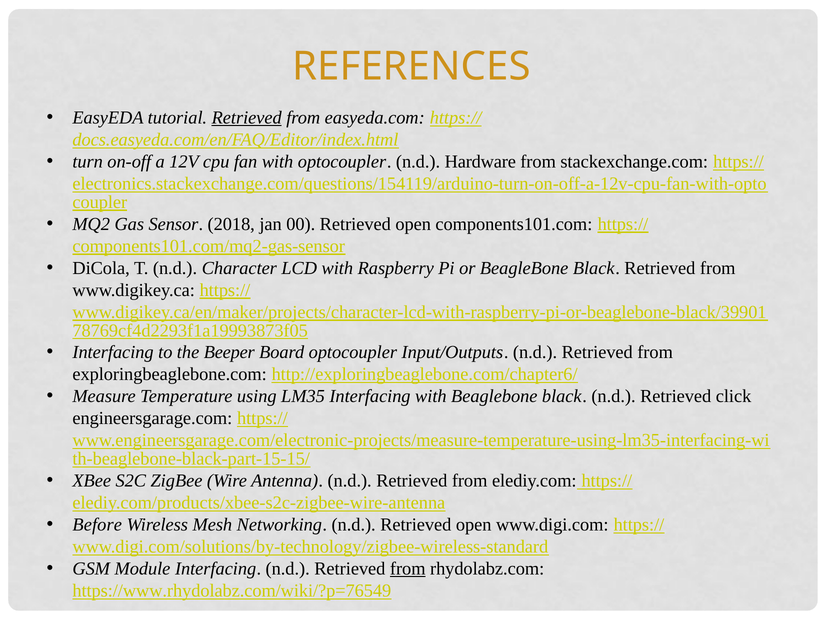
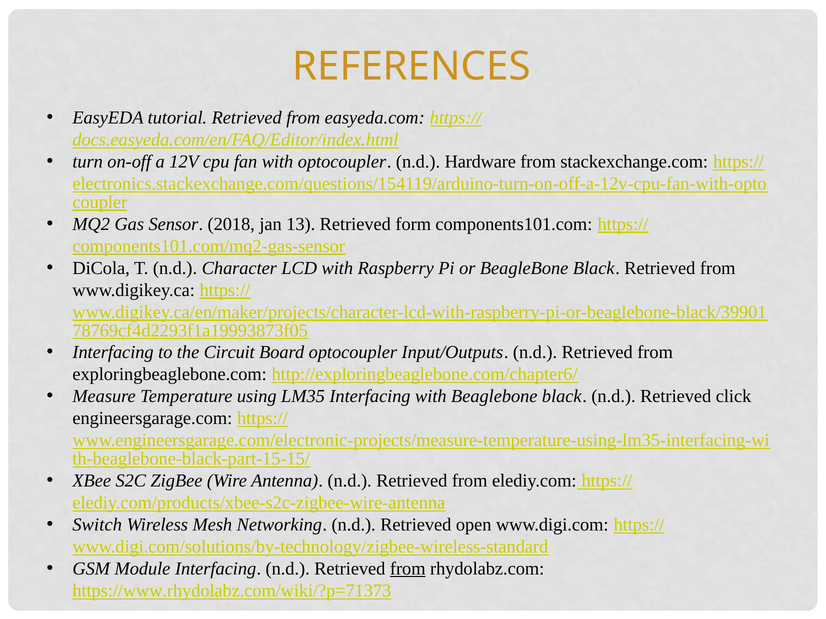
Retrieved at (247, 118) underline: present -> none
00: 00 -> 13
open at (413, 224): open -> form
Beeper: Beeper -> Circuit
Before: Before -> Switch
https://www.rhydolabz.com/wiki/?p=76549: https://www.rhydolabz.com/wiki/?p=76549 -> https://www.rhydolabz.com/wiki/?p=71373
